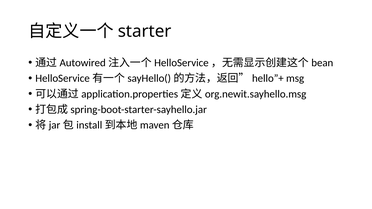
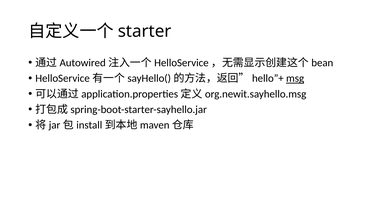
msg underline: none -> present
